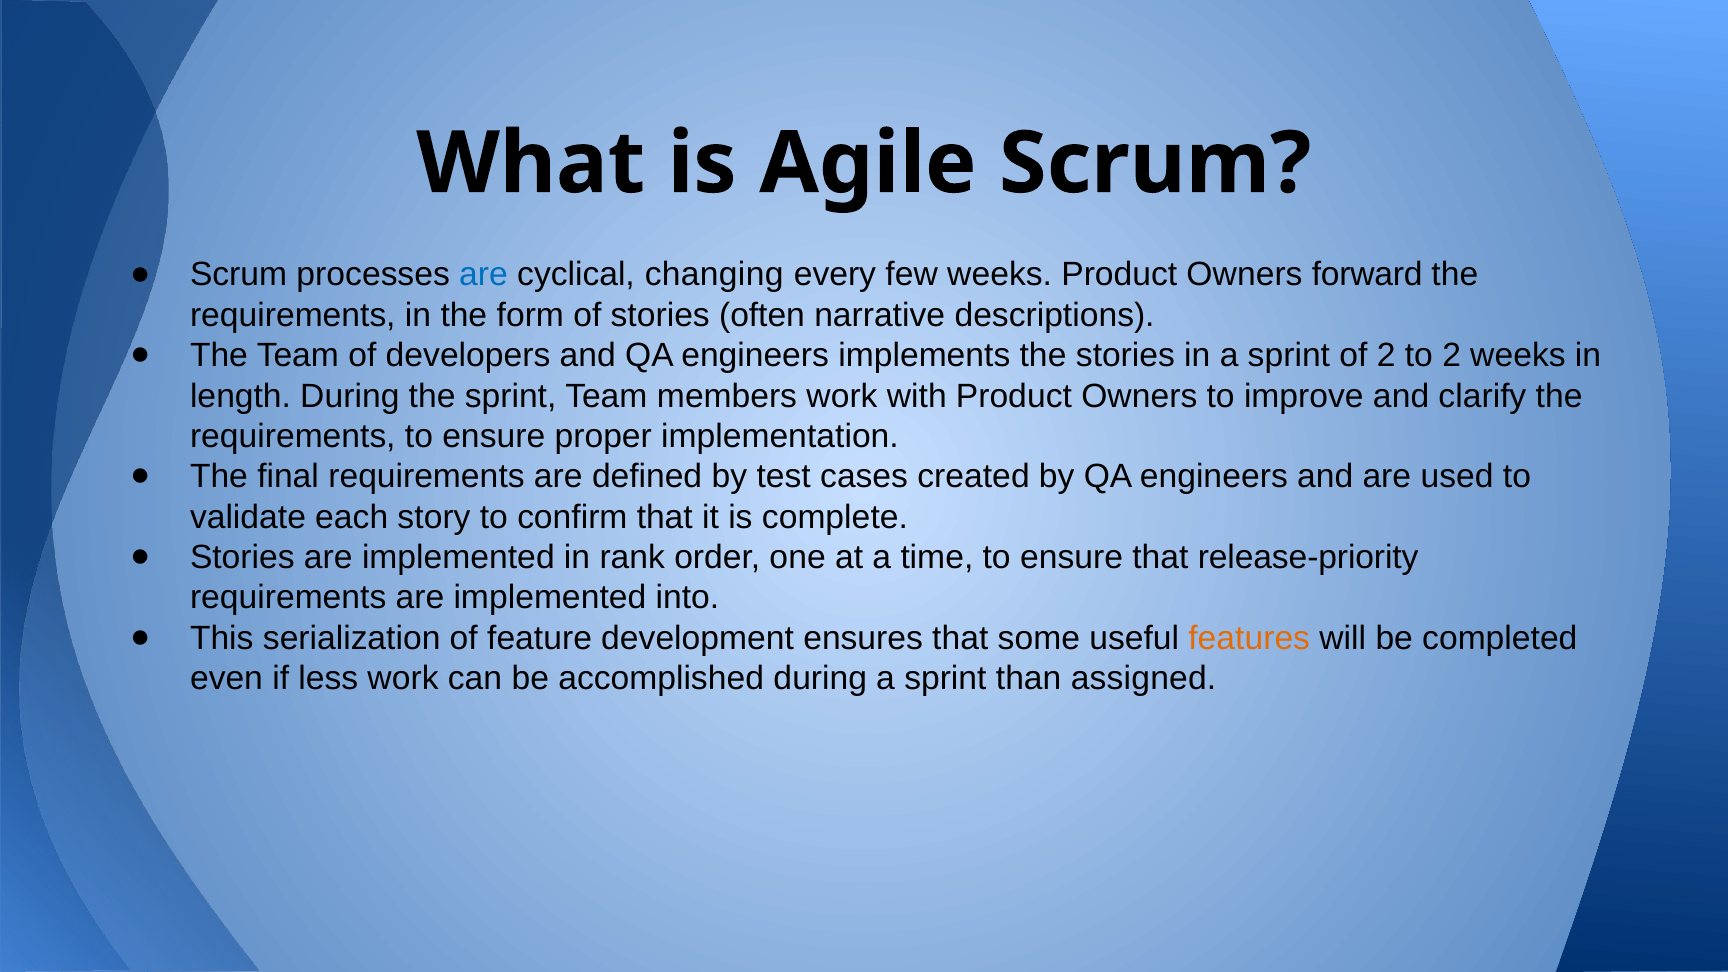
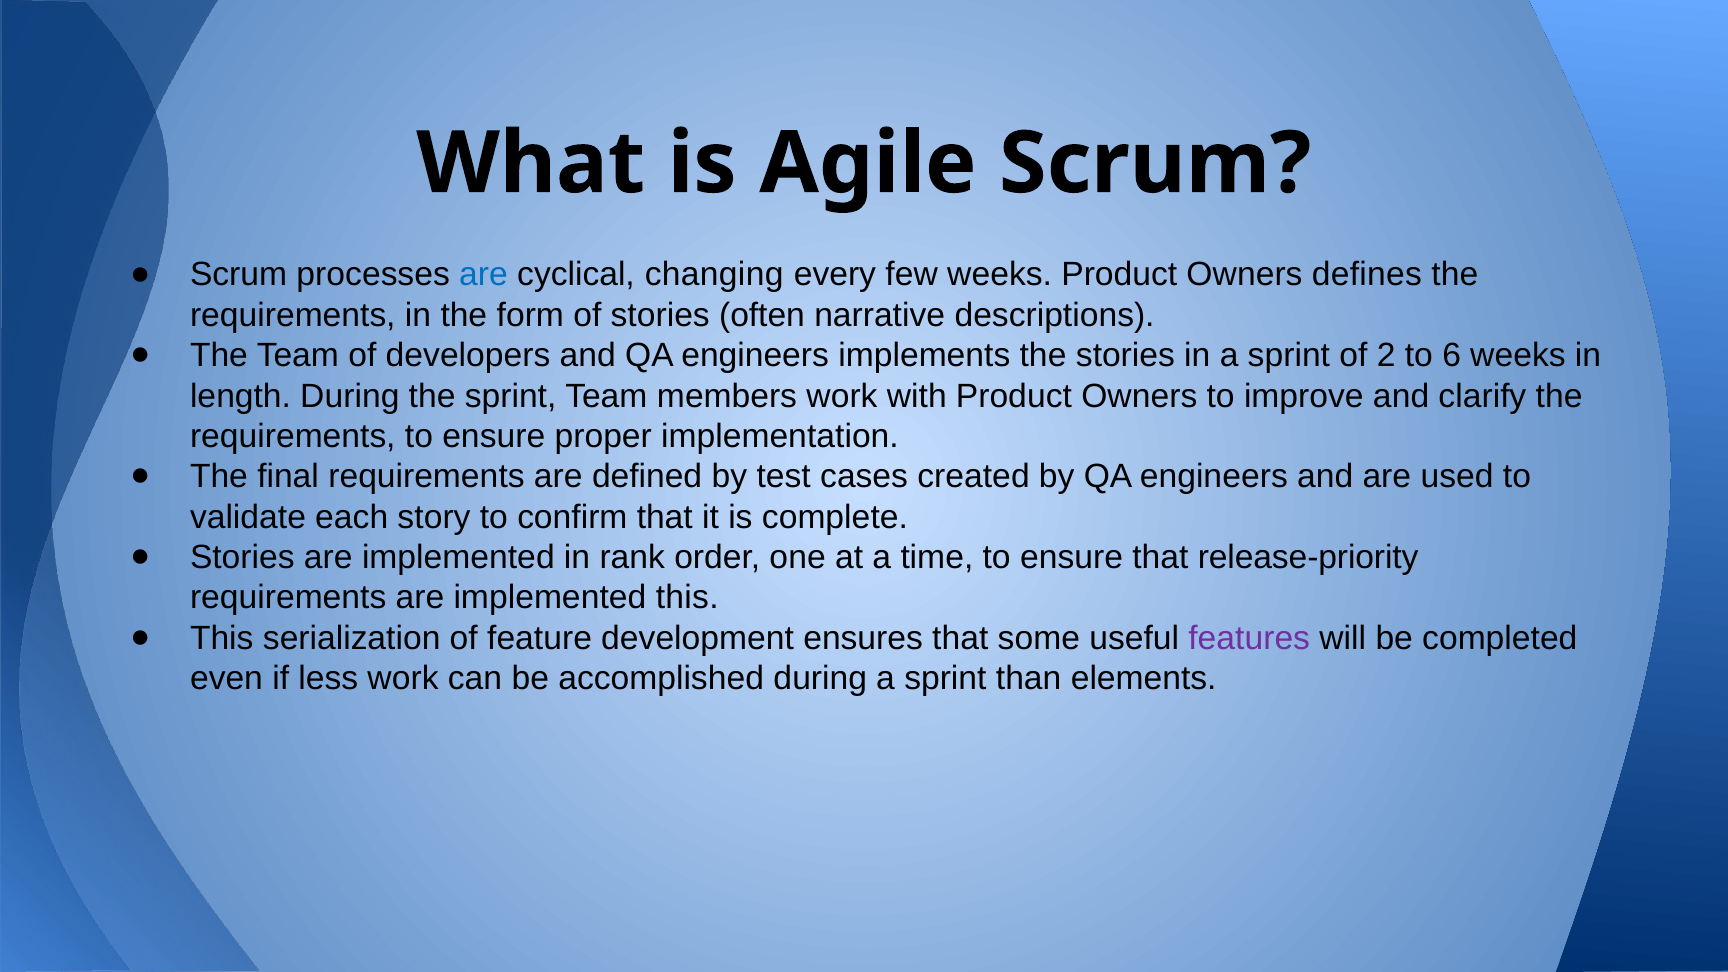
forward: forward -> defines
to 2: 2 -> 6
implemented into: into -> this
features colour: orange -> purple
assigned: assigned -> elements
